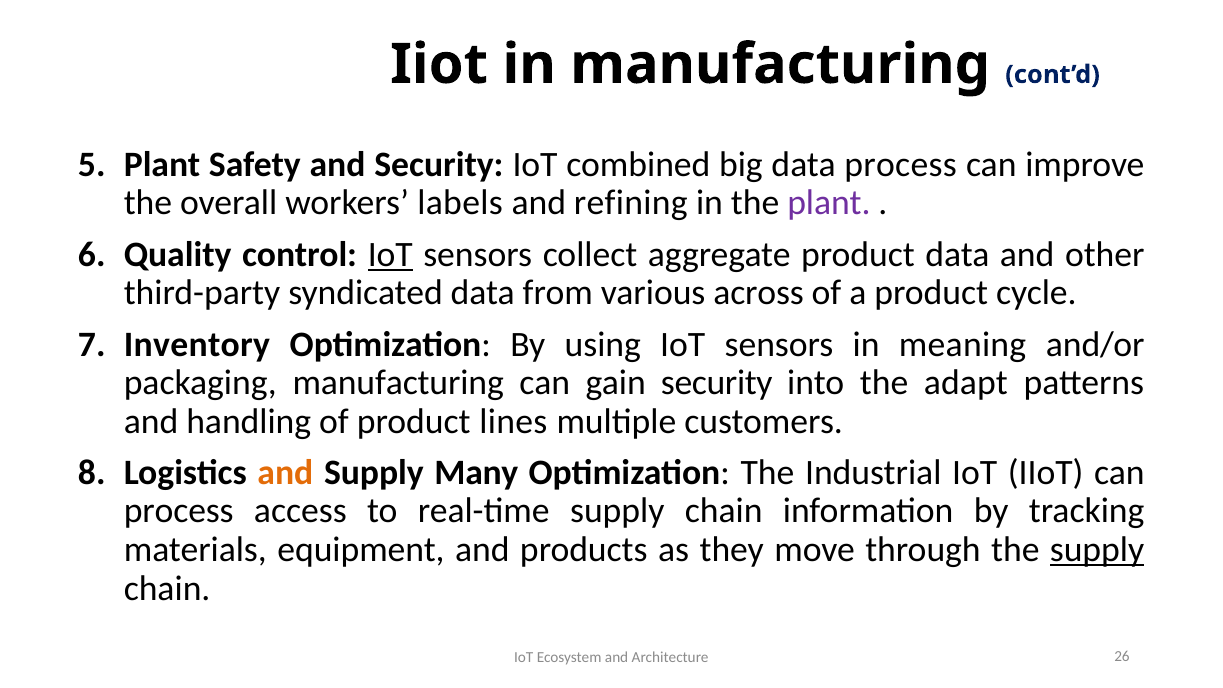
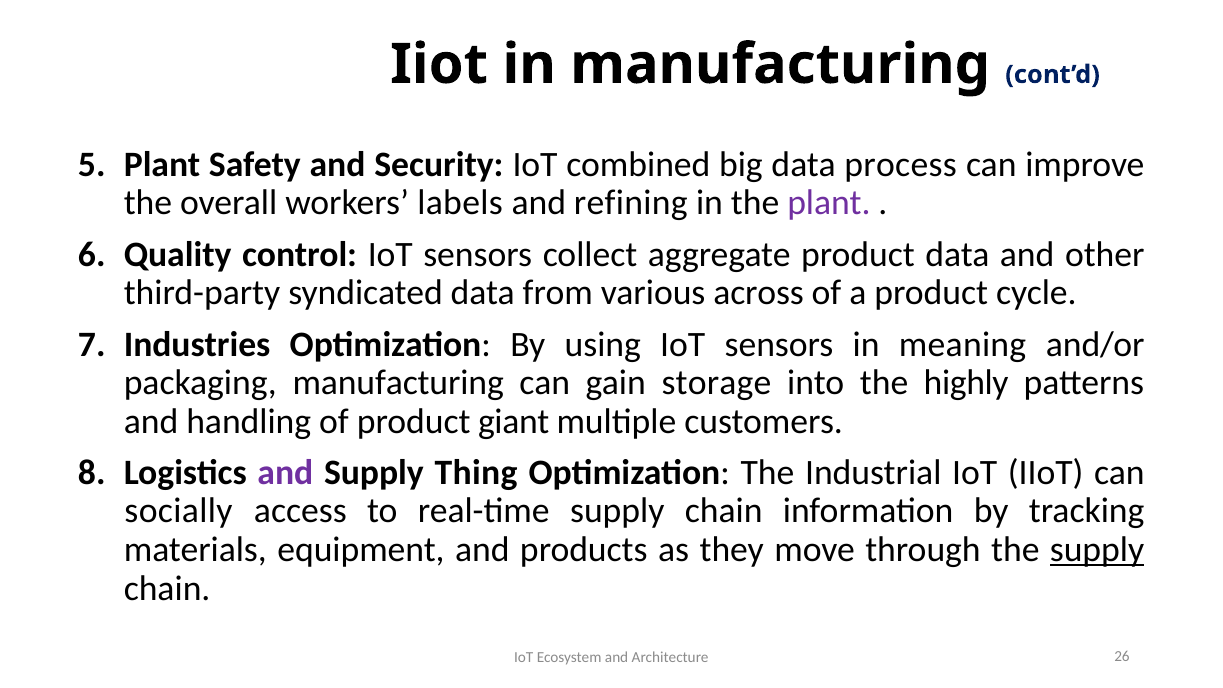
IoT at (390, 254) underline: present -> none
Inventory: Inventory -> Industries
gain security: security -> storage
adapt: adapt -> highly
lines: lines -> giant
and at (285, 473) colour: orange -> purple
Many: Many -> Thing
process at (179, 511): process -> socially
